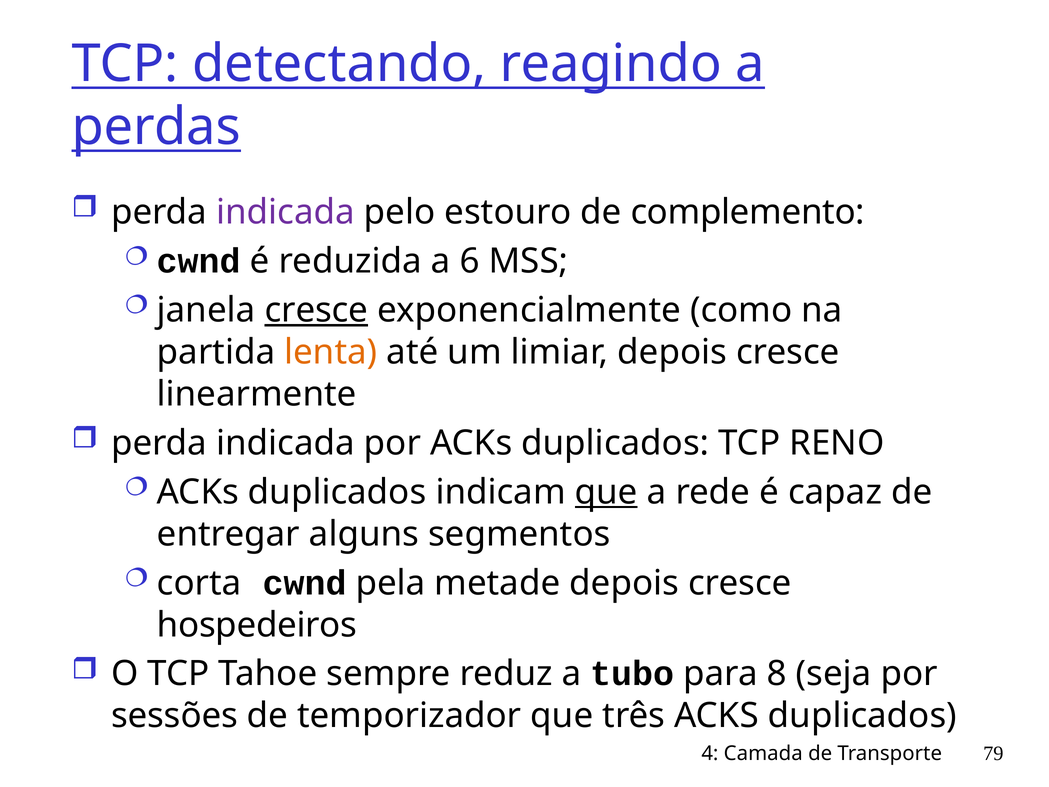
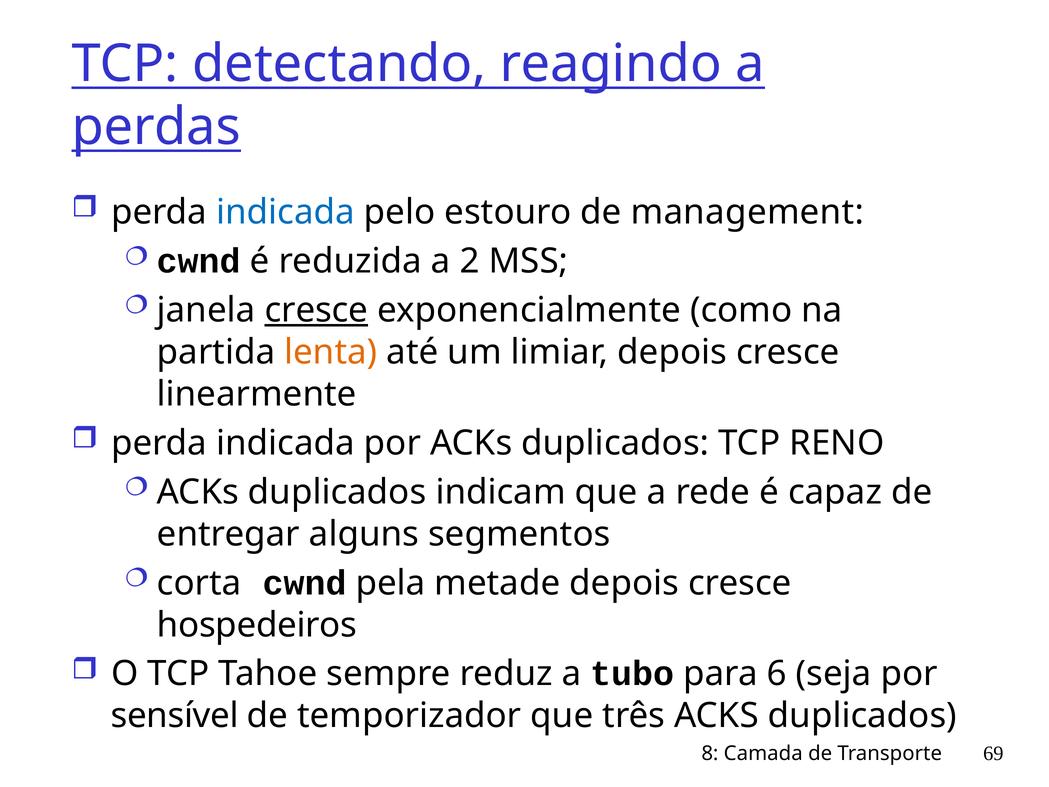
indicada at (285, 212) colour: purple -> blue
complemento: complemento -> management
6: 6 -> 2
que at (606, 492) underline: present -> none
8: 8 -> 6
sessões: sessões -> sensível
4: 4 -> 8
79: 79 -> 69
